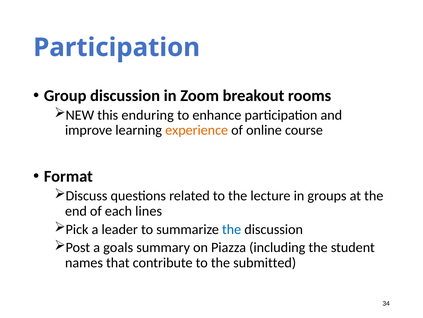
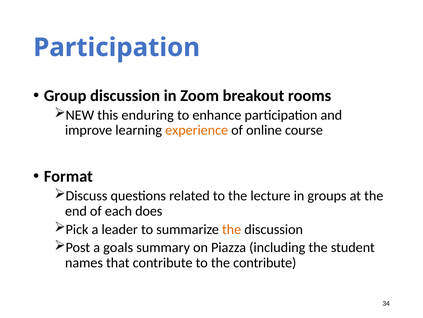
lines: lines -> does
the at (232, 229) colour: blue -> orange
the submitted: submitted -> contribute
